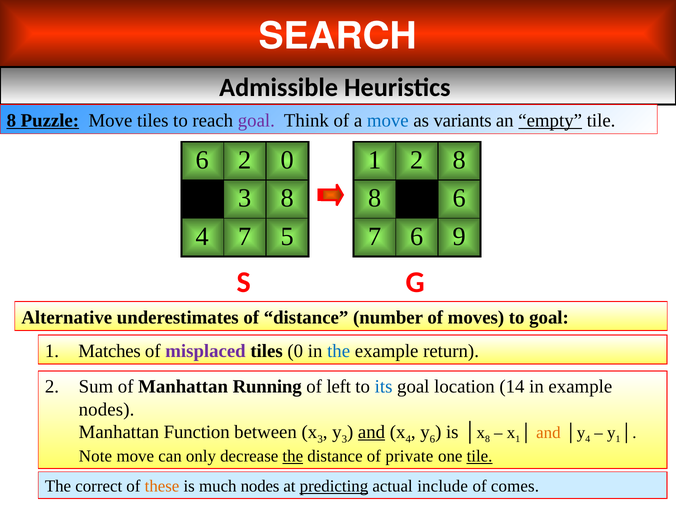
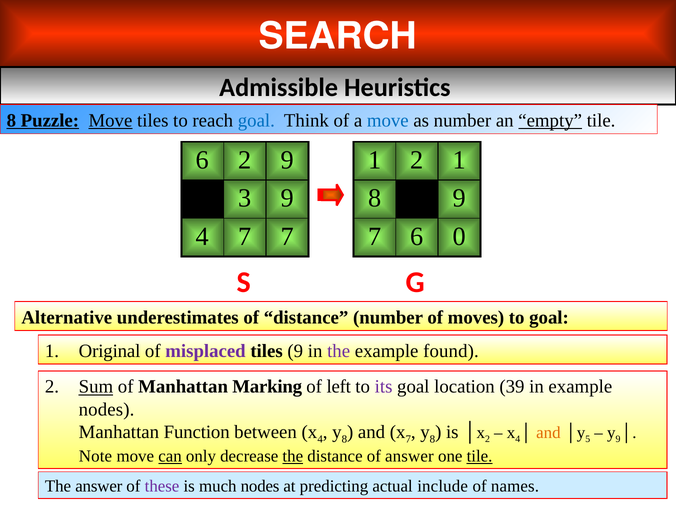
Move at (110, 120) underline: none -> present
goal at (256, 120) colour: purple -> blue
as variants: variants -> number
2 0: 0 -> 9
2 8: 8 -> 1
3 8: 8 -> 9
8 6: 6 -> 9
7 5: 5 -> 7
9: 9 -> 0
Matches: Matches -> Original
tiles 0: 0 -> 9
the at (339, 351) colour: blue -> purple
return: return -> found
Sum underline: none -> present
Running: Running -> Marking
its colour: blue -> purple
14: 14 -> 39
3 at (320, 439): 3 -> 4
3 at (344, 439): 3 -> 8
and at (372, 432) underline: present -> none
4 at (408, 439): 4 -> 7
6 at (432, 439): 6 -> 8
8 at (488, 439): 8 -> 2
1 at (518, 439): 1 -> 4
4 at (588, 439): 4 -> 5
1 at (618, 439): 1 -> 9
can underline: none -> present
of private: private -> answer
The correct: correct -> answer
these colour: orange -> purple
predicting underline: present -> none
comes: comes -> names
